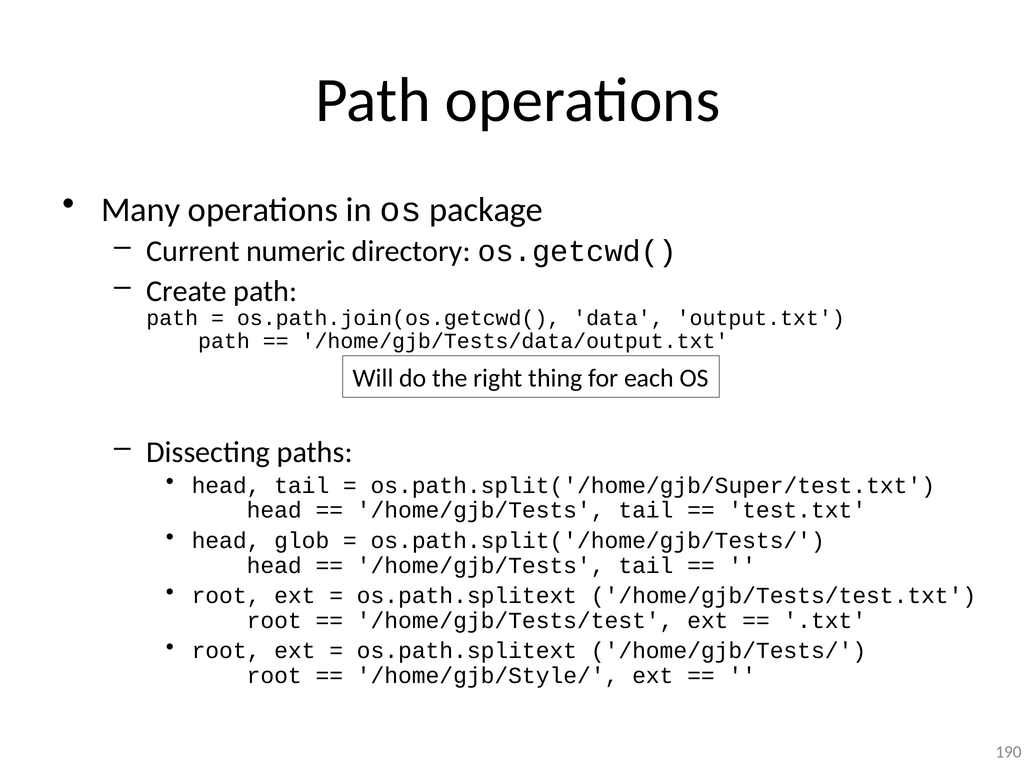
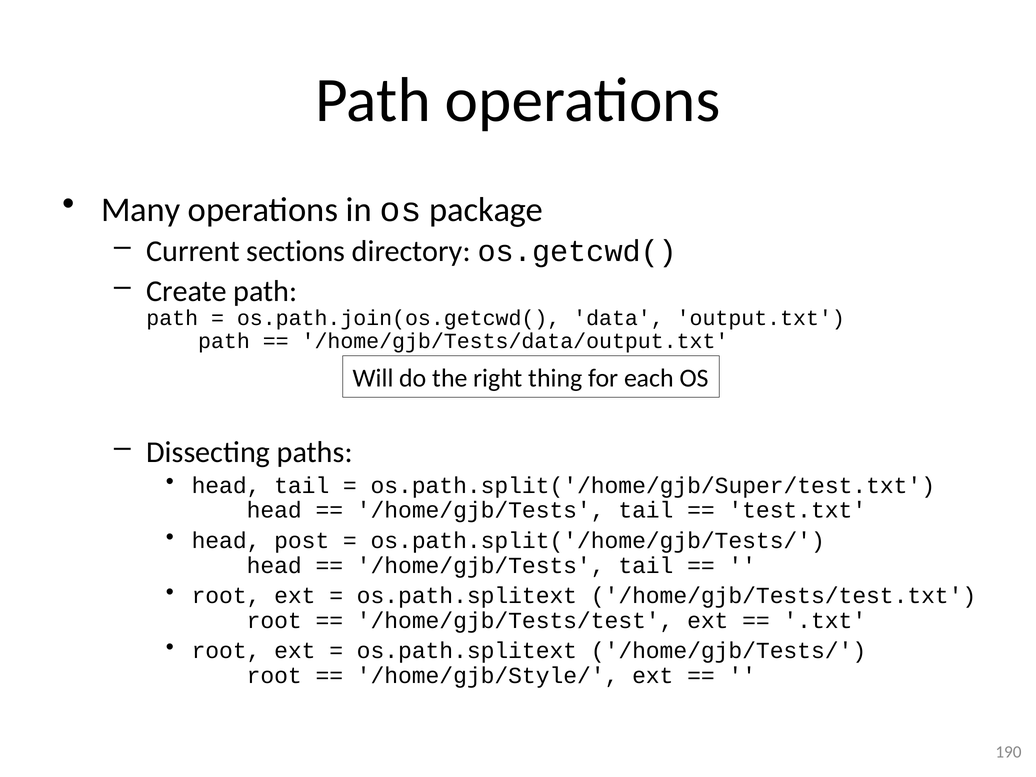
numeric: numeric -> sections
glob: glob -> post
